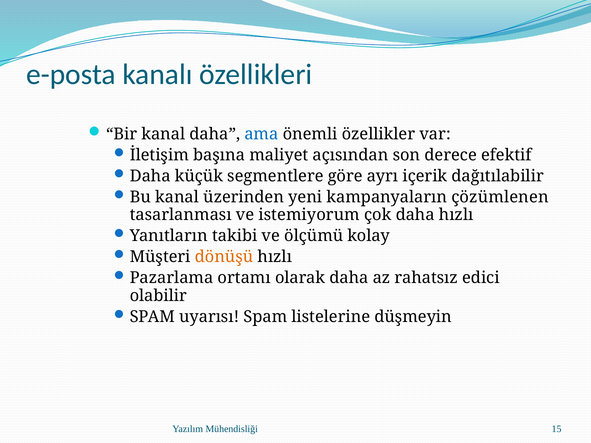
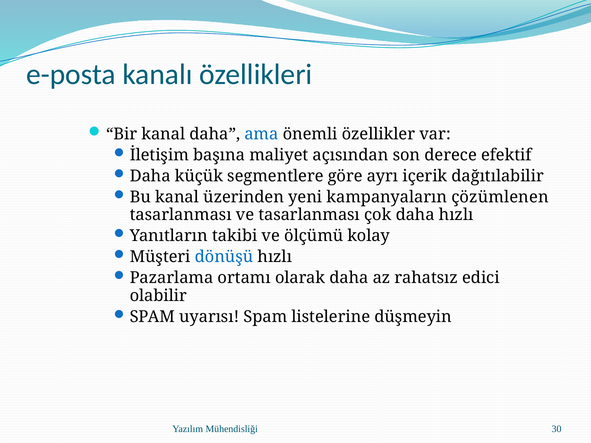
ve istemiyorum: istemiyorum -> tasarlanması
dönüşü colour: orange -> blue
15: 15 -> 30
